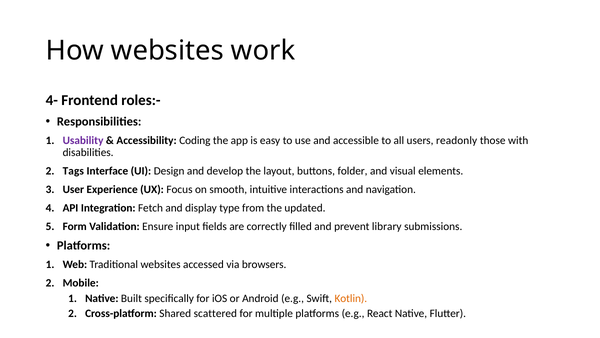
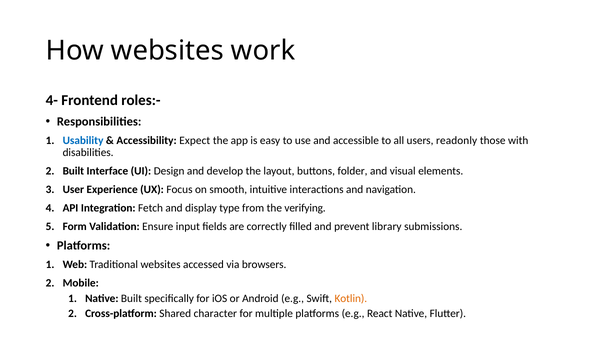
Usability colour: purple -> blue
Coding: Coding -> Expect
Tags at (73, 171): Tags -> Built
updated: updated -> verifying
scattered: scattered -> character
